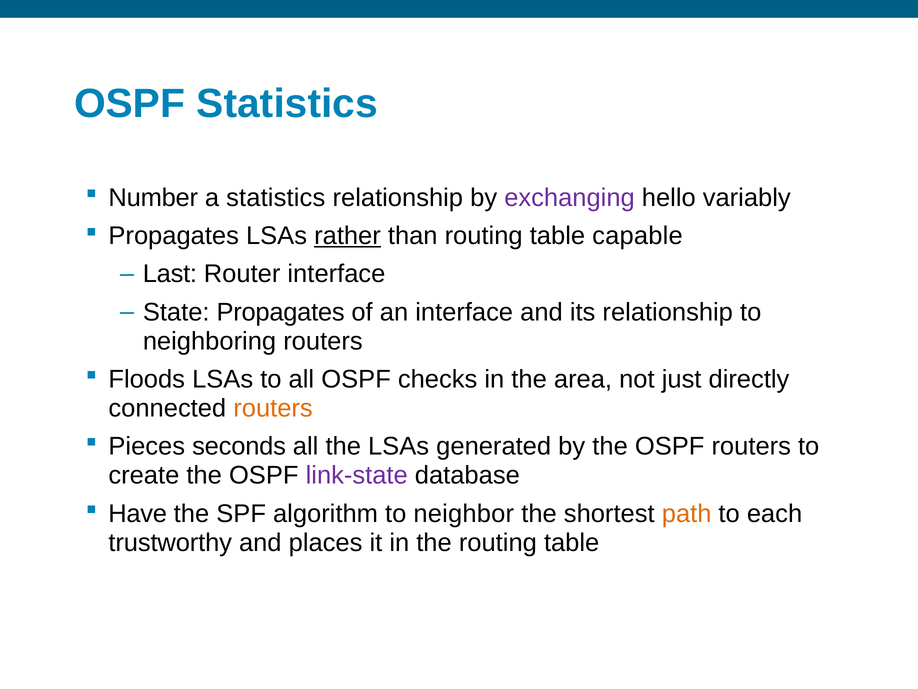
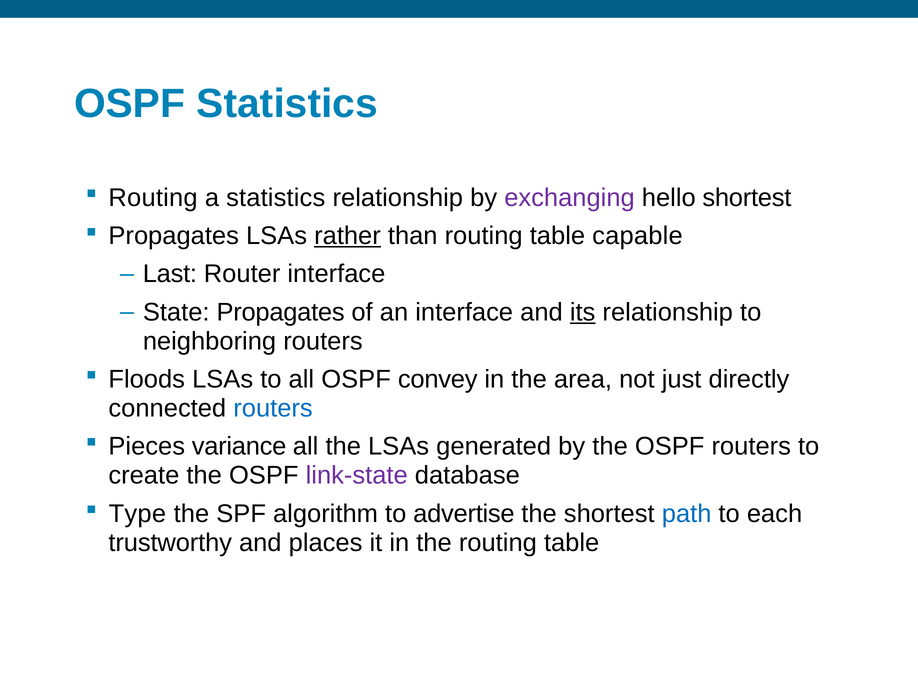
Number at (153, 198): Number -> Routing
hello variably: variably -> shortest
its underline: none -> present
checks: checks -> convey
routers at (273, 408) colour: orange -> blue
seconds: seconds -> variance
Have: Have -> Type
neighbor: neighbor -> advertise
path colour: orange -> blue
